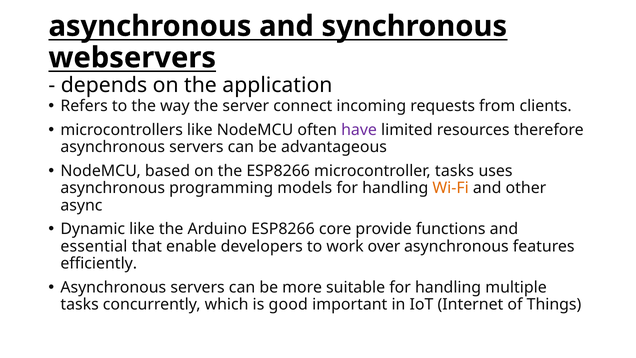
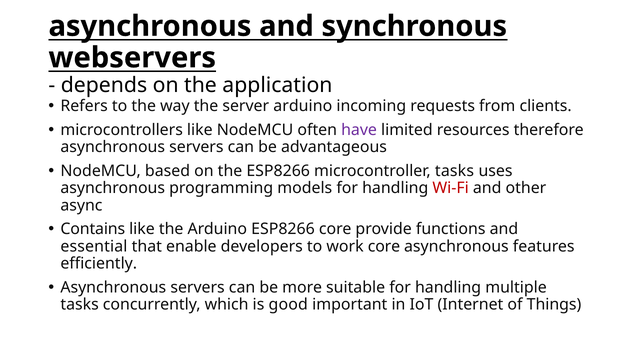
server connect: connect -> arduino
Wi-Fi colour: orange -> red
Dynamic: Dynamic -> Contains
work over: over -> core
